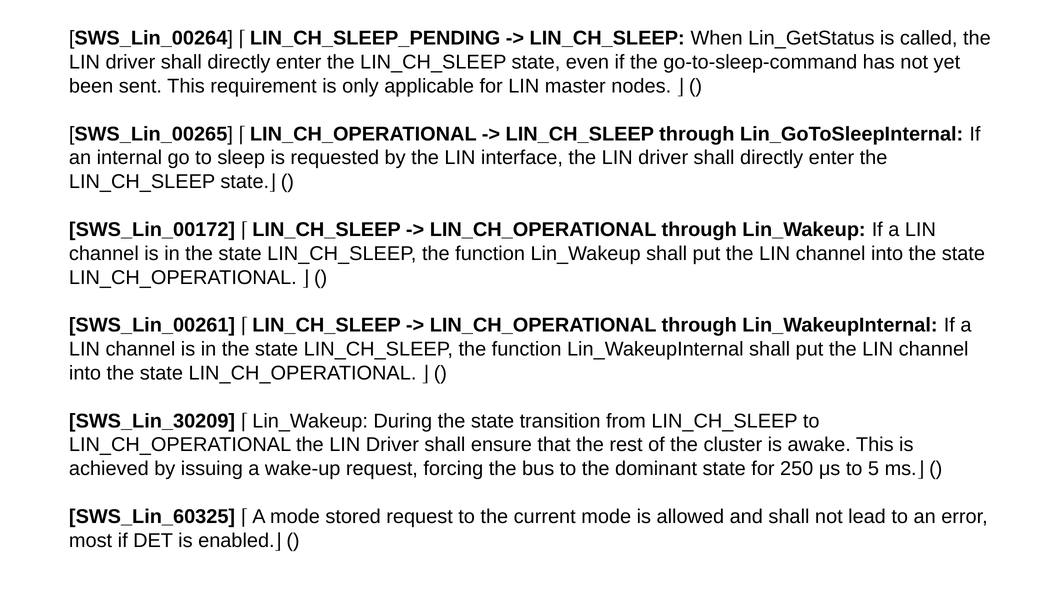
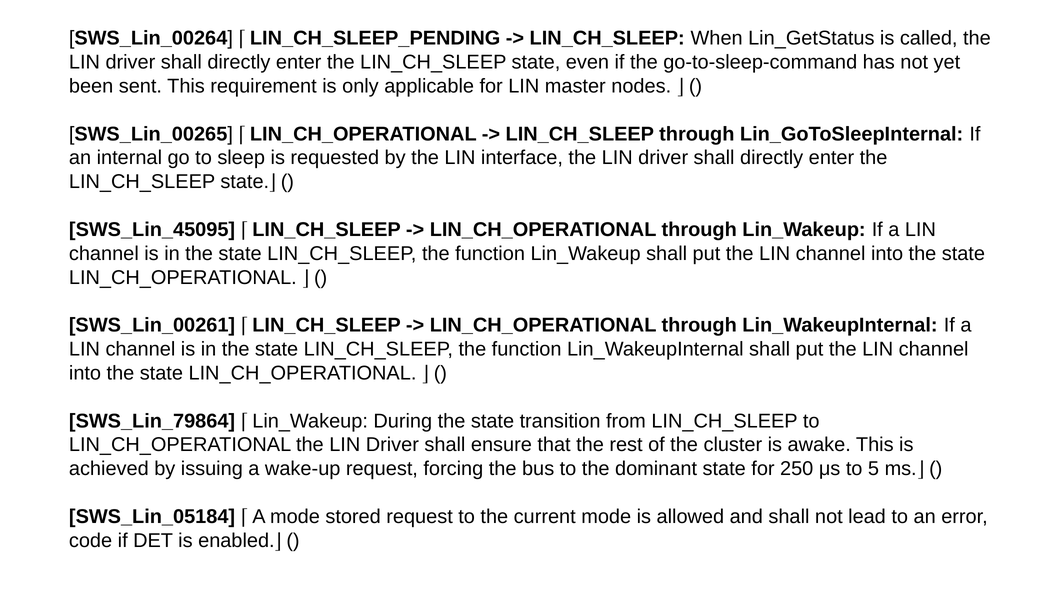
SWS_Lin_00172: SWS_Lin_00172 -> SWS_Lin_45095
SWS_Lin_30209: SWS_Lin_30209 -> SWS_Lin_79864
SWS_Lin_60325: SWS_Lin_60325 -> SWS_Lin_05184
most: most -> code
